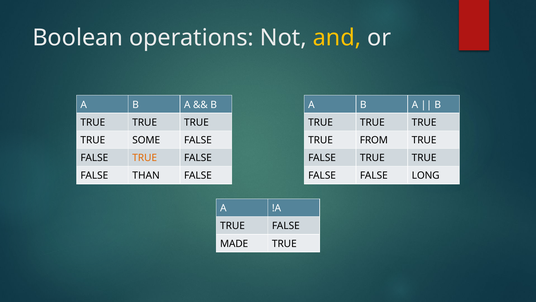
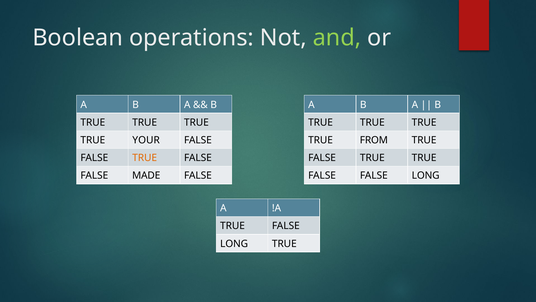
and colour: yellow -> light green
SOME: SOME -> YOUR
THAN: THAN -> MADE
MADE at (234, 243): MADE -> LONG
